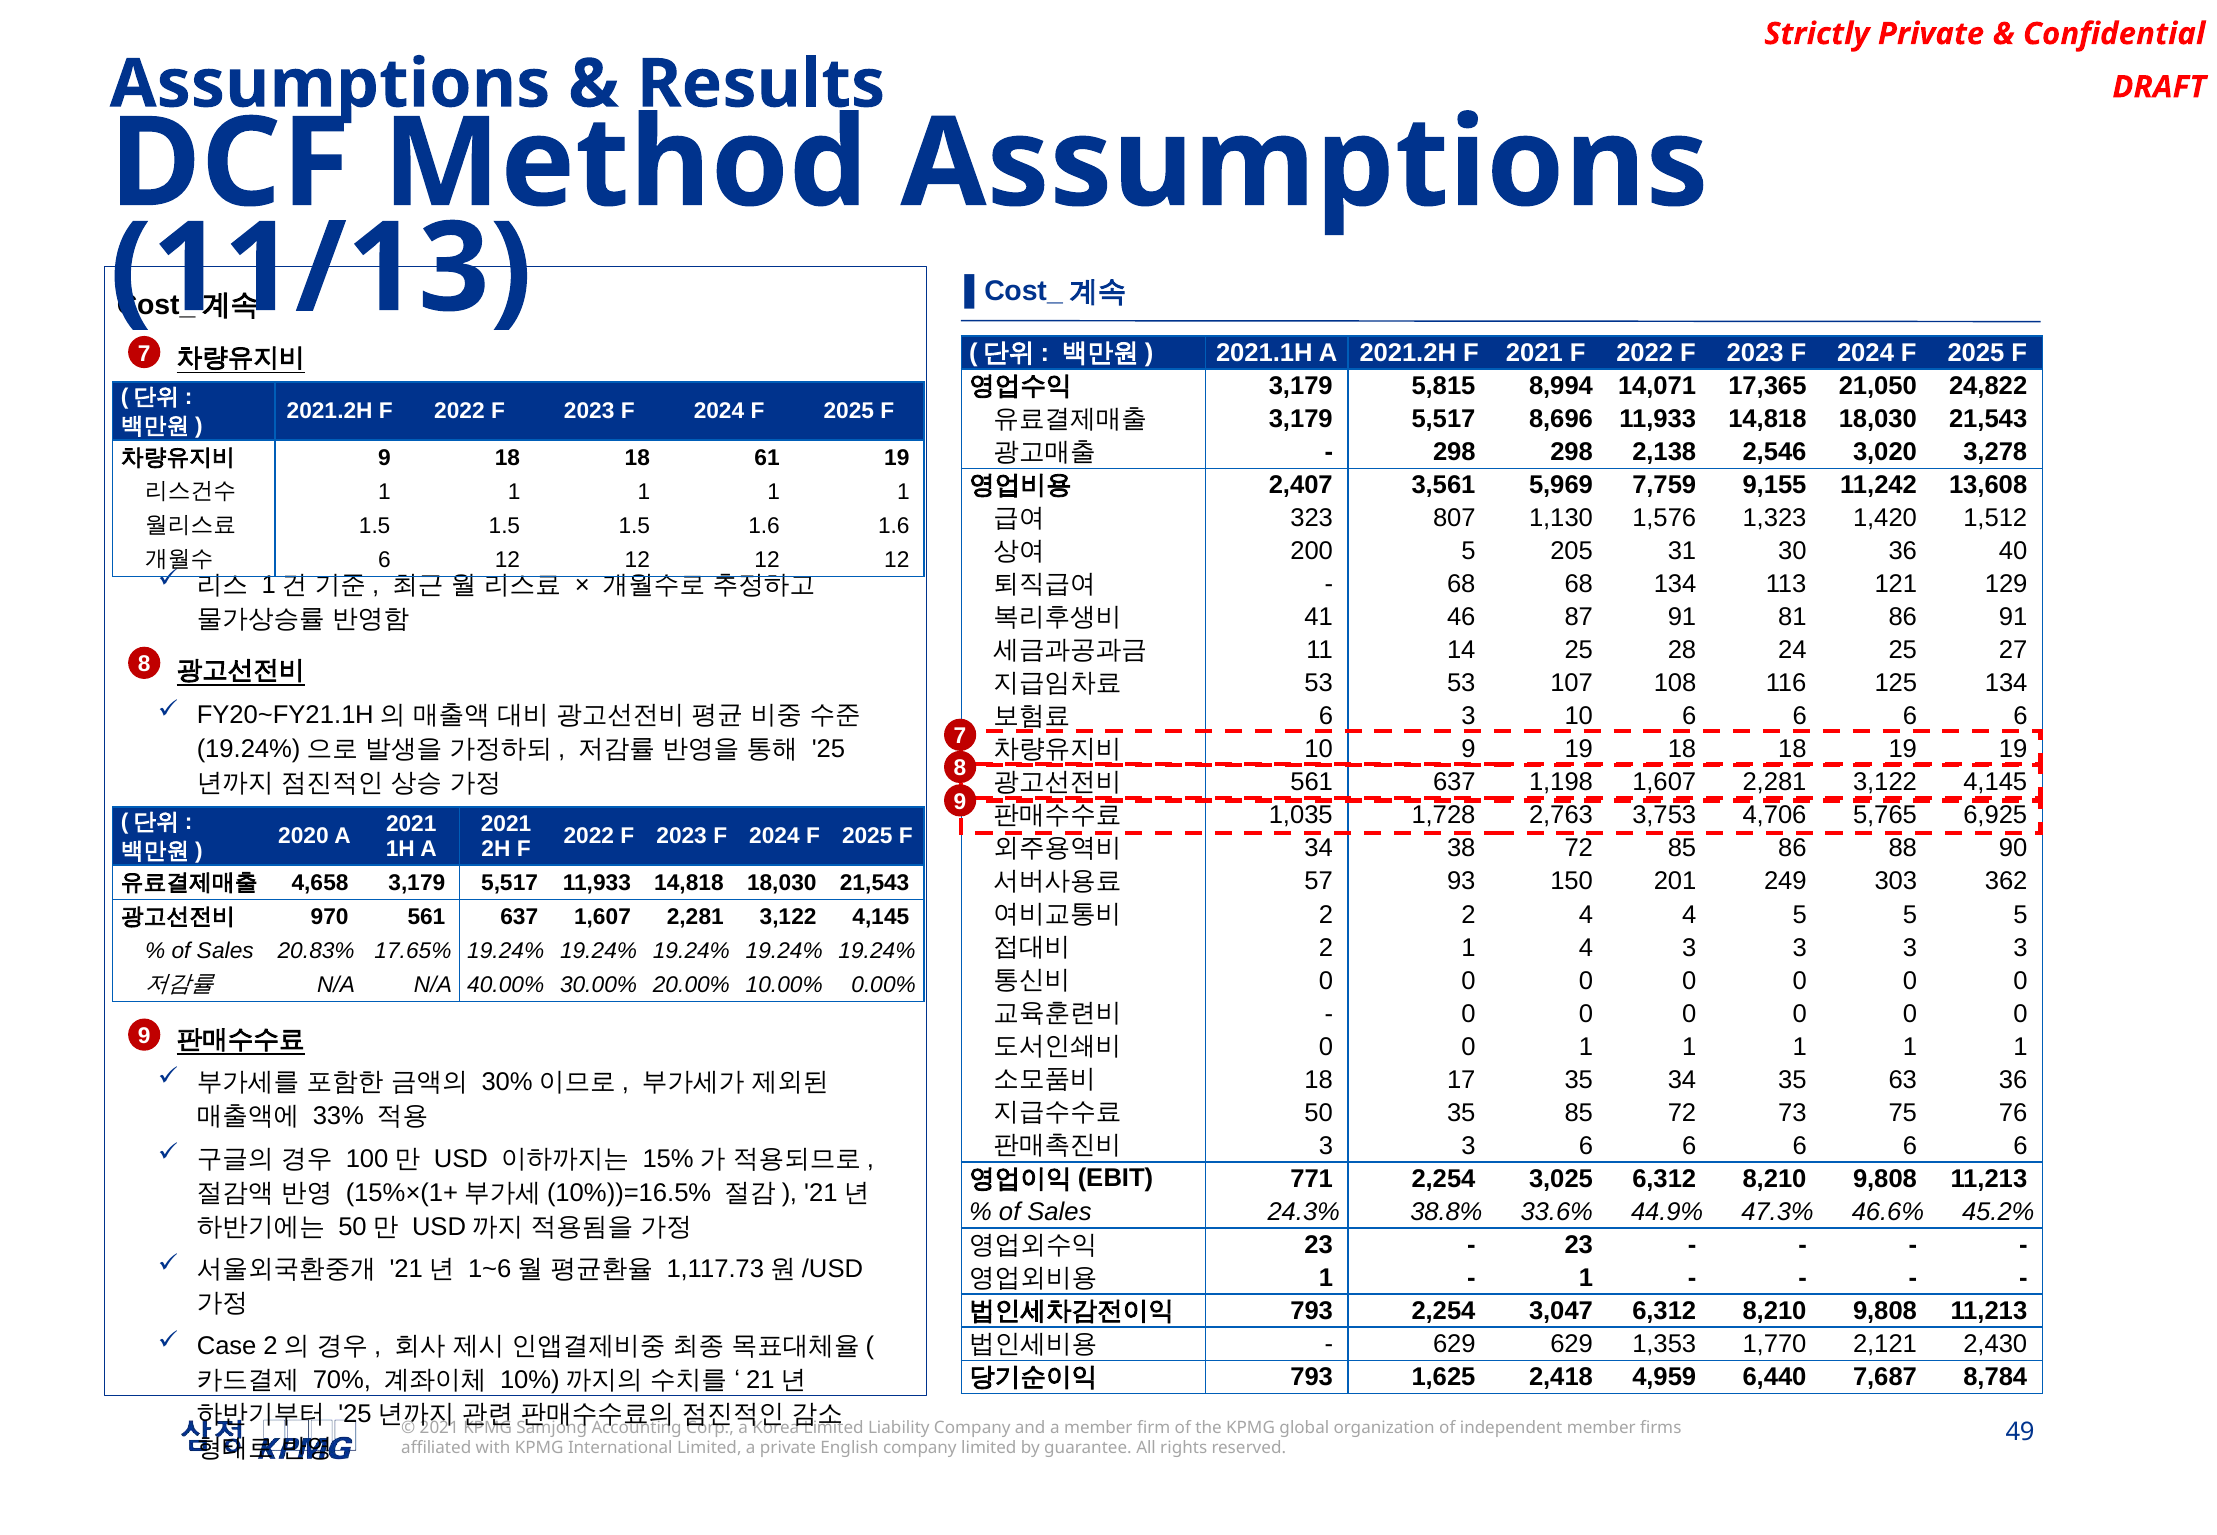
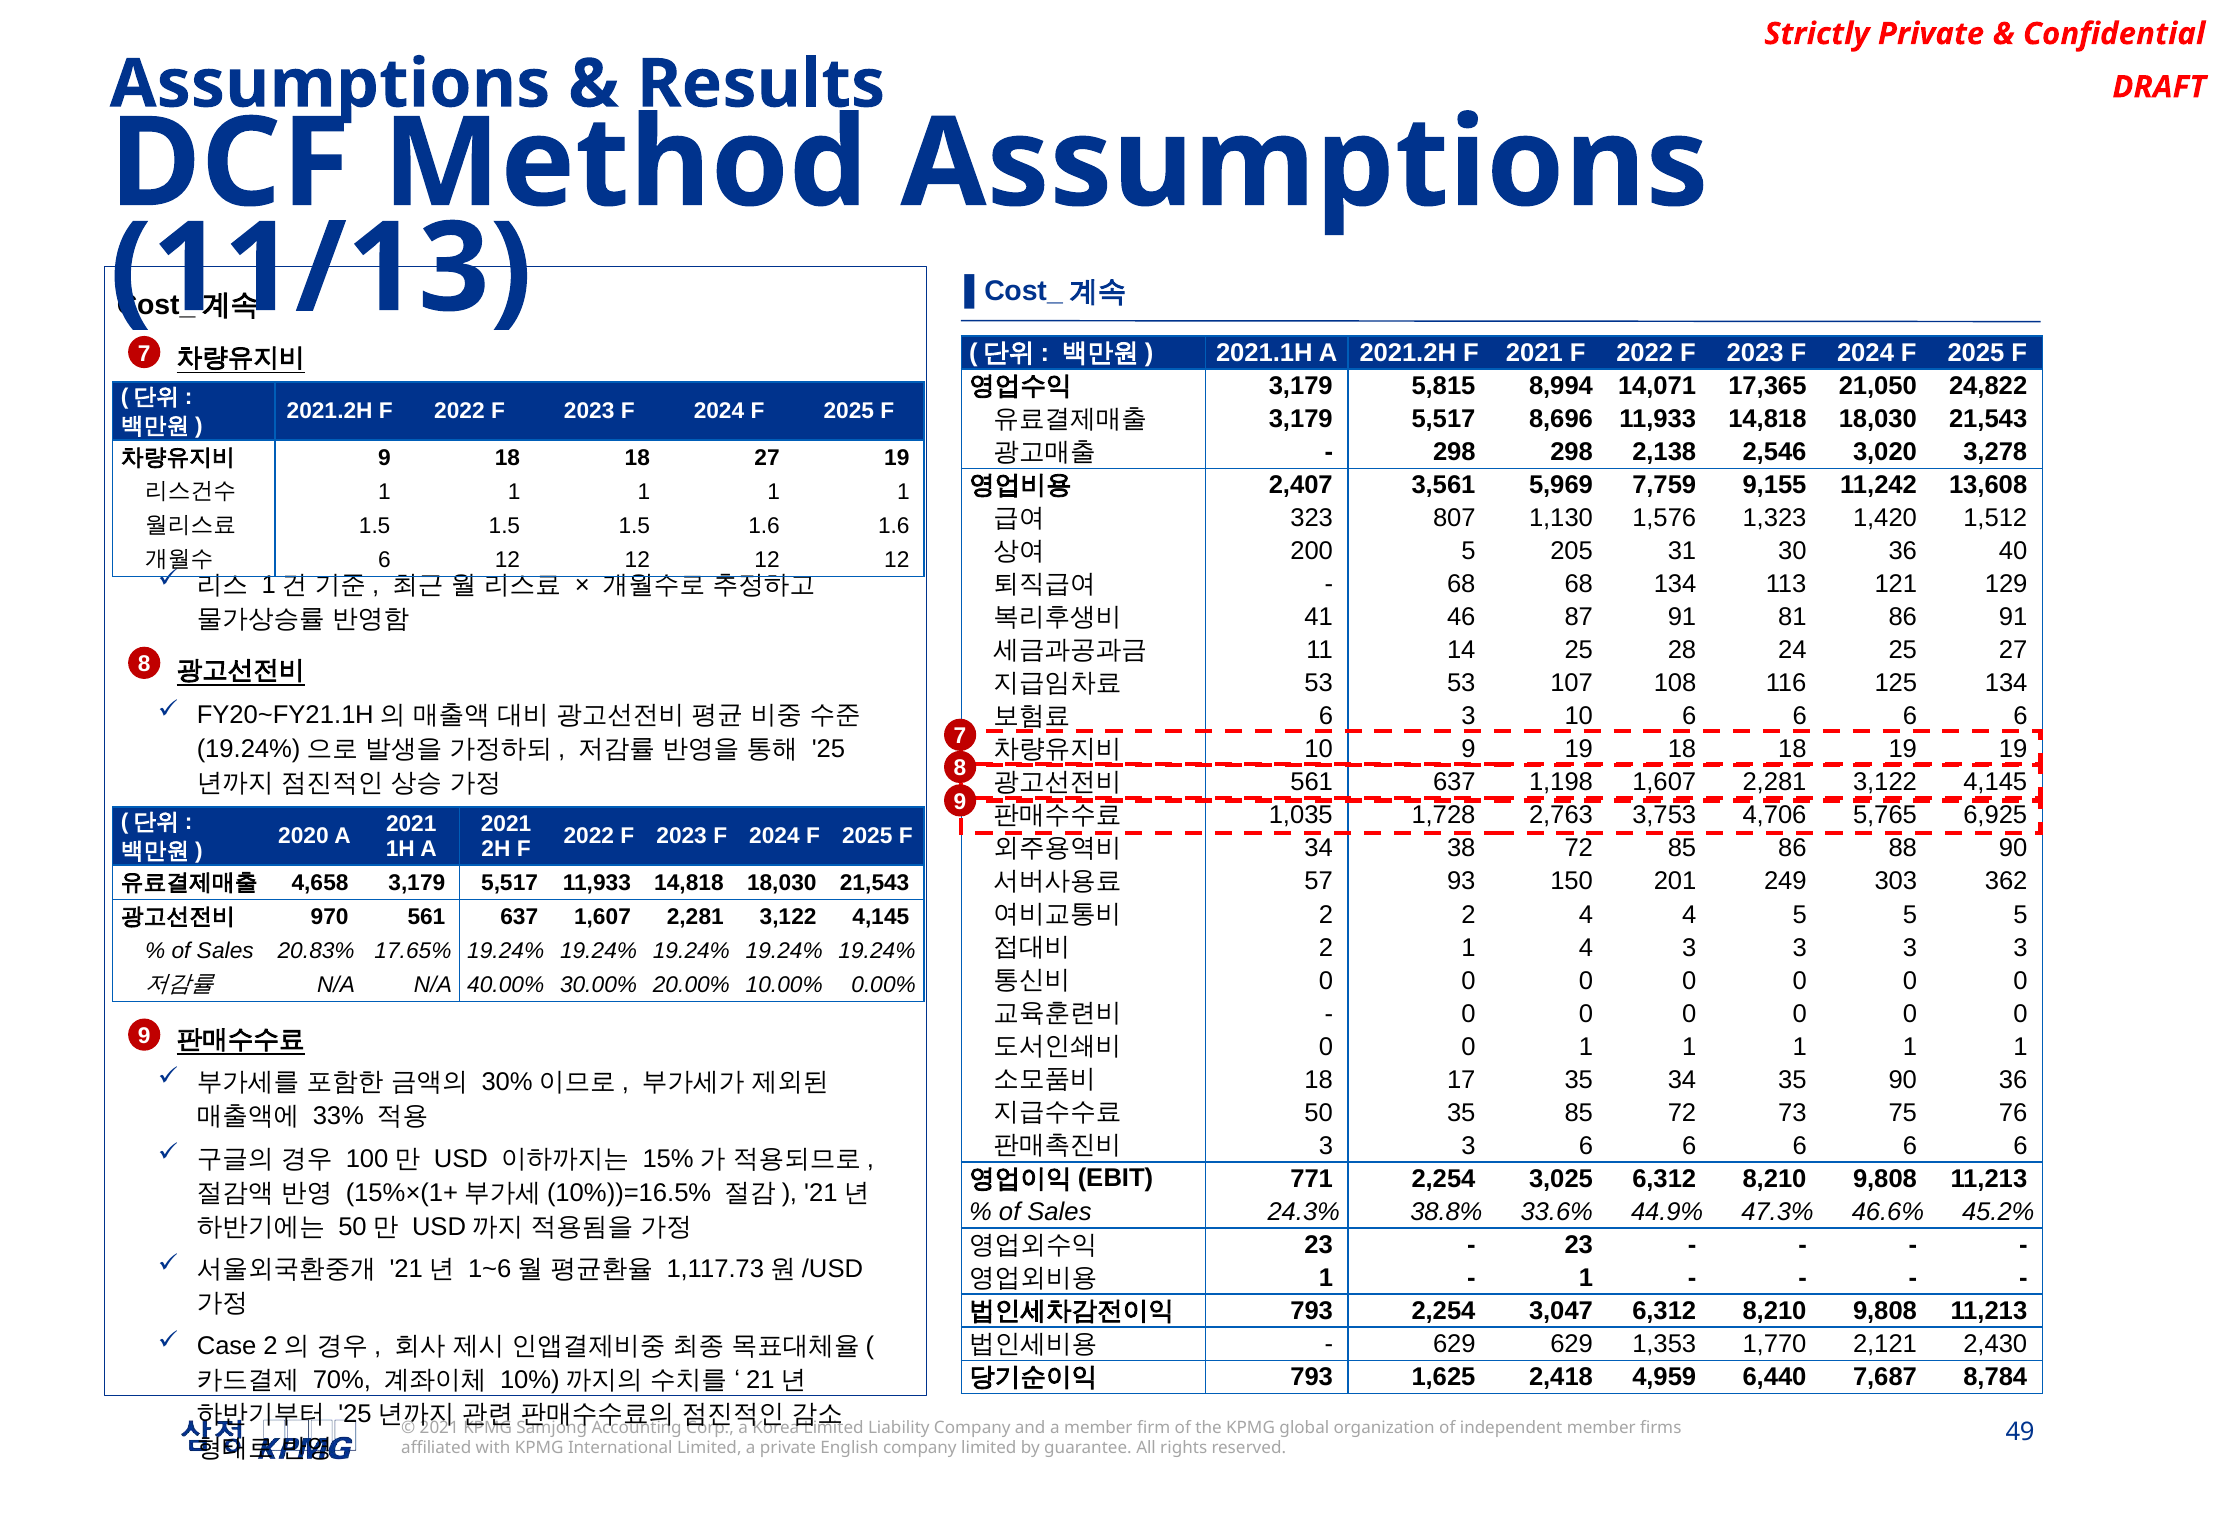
18 61: 61 -> 27
35 63: 63 -> 90
